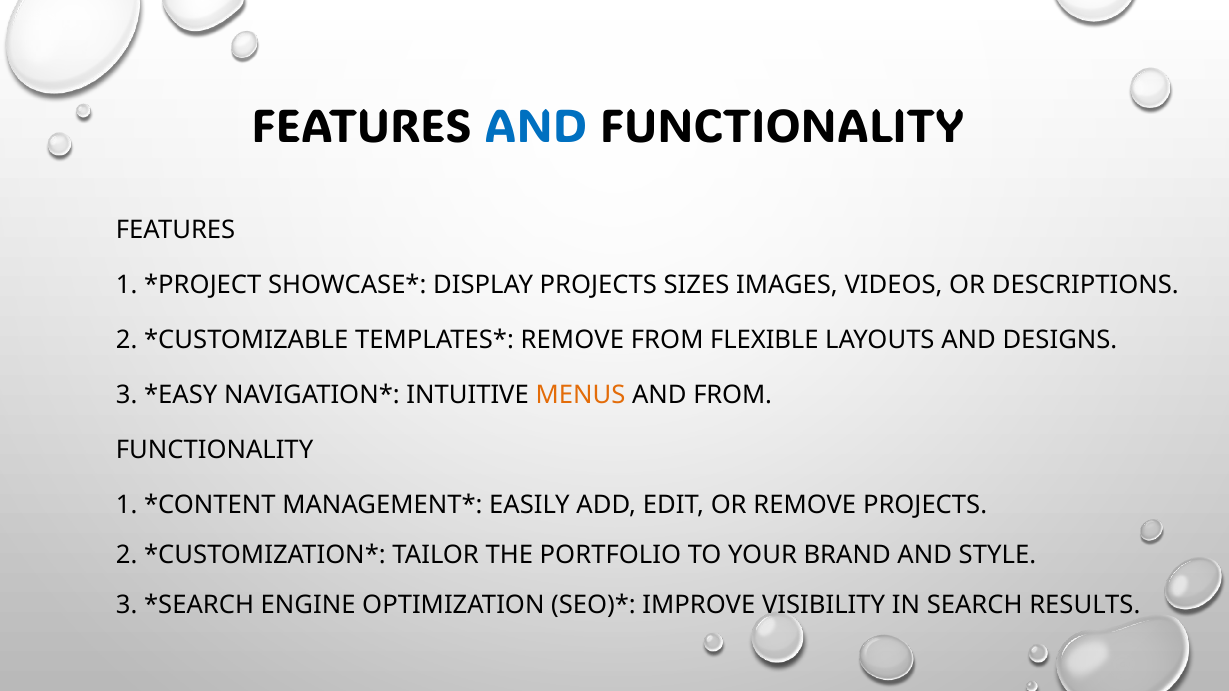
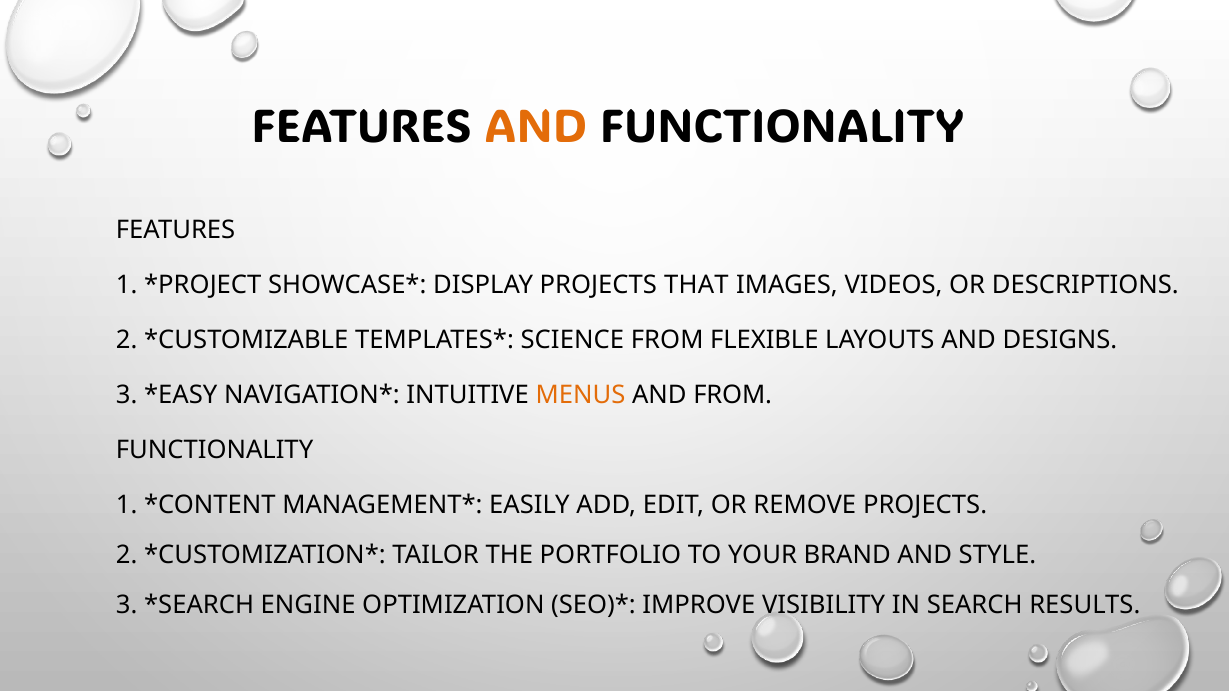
AND at (536, 127) colour: blue -> orange
SIZES: SIZES -> THAT
REMOVE at (572, 341): REMOVE -> SCIENCE
